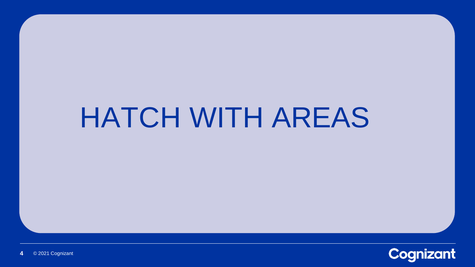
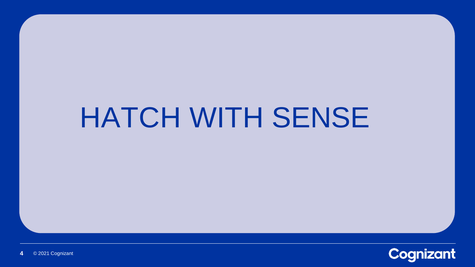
AREAS: AREAS -> SENSE
